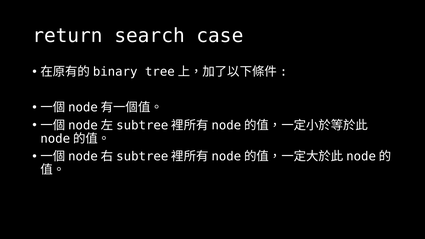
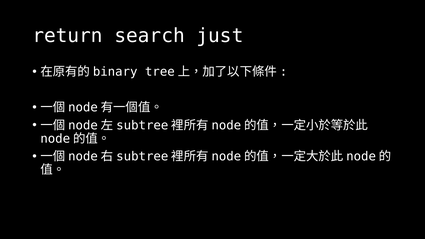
case: case -> just
